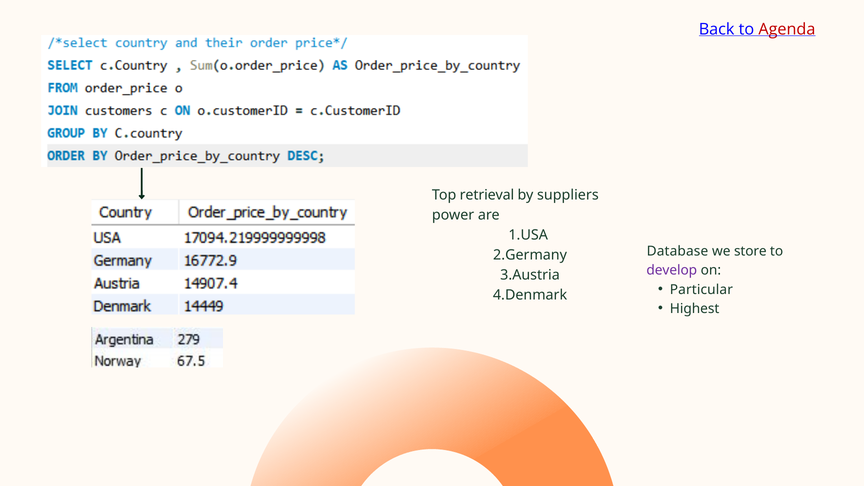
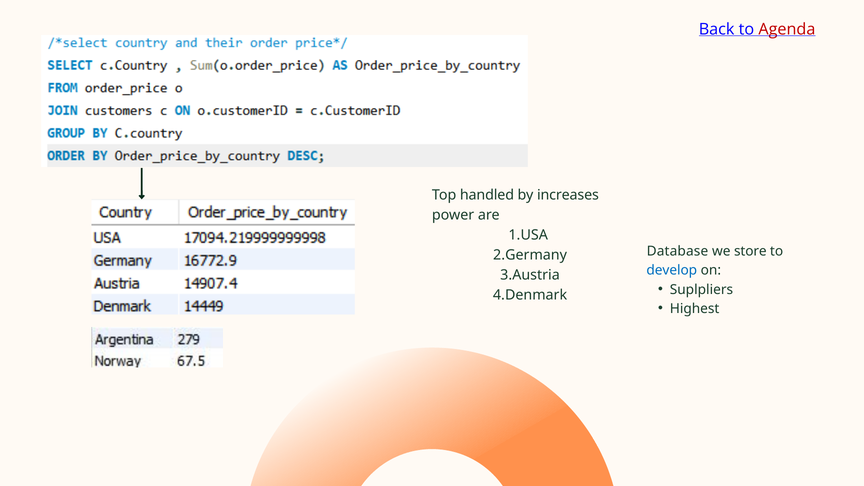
retrieval: retrieval -> handled
suppliers: suppliers -> increases
develop colour: purple -> blue
Particular: Particular -> Suplpliers
